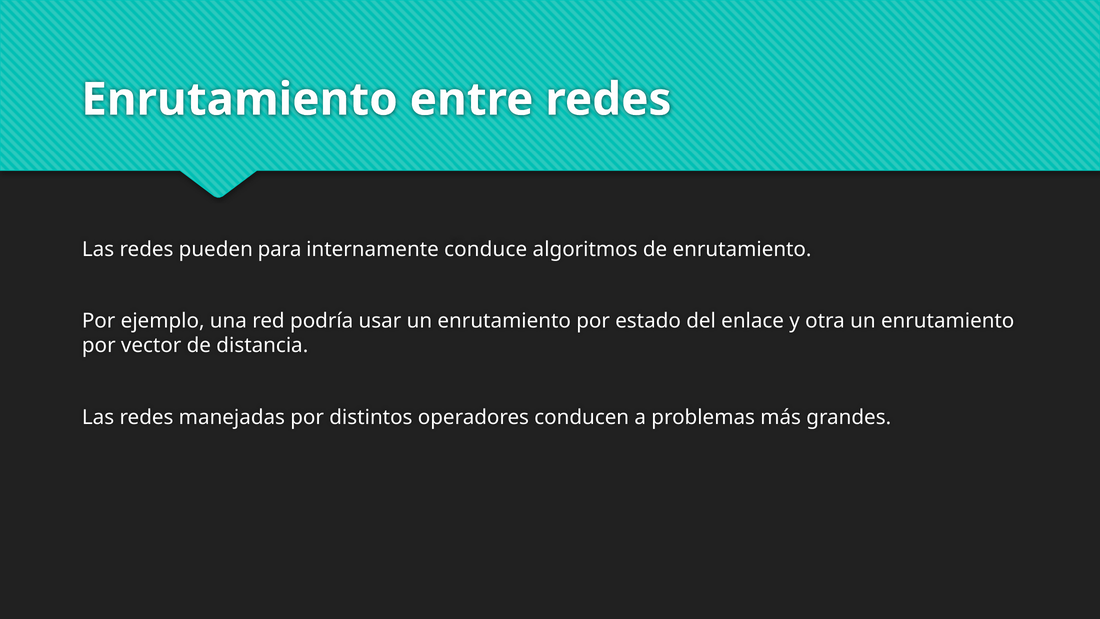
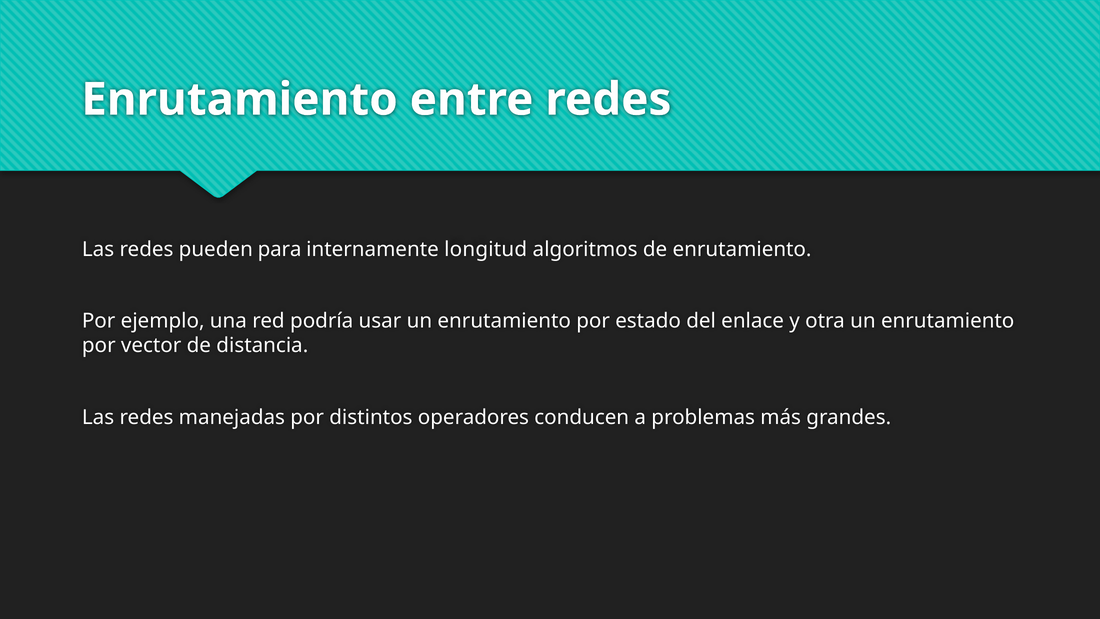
conduce: conduce -> longitud
